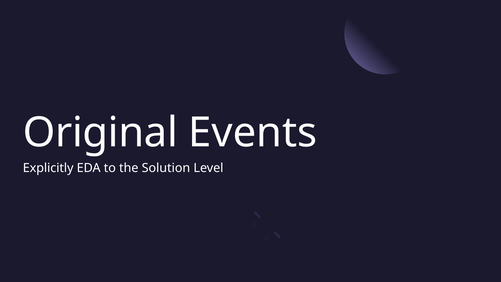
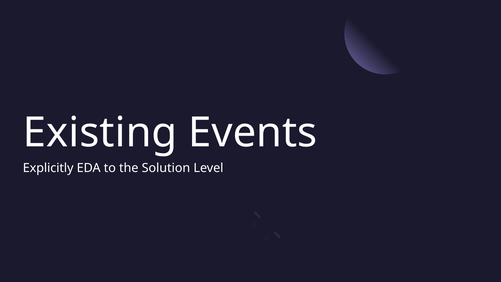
Original: Original -> Existing
